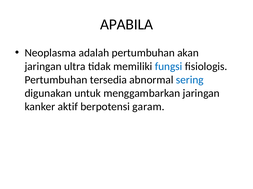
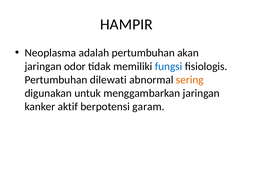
APABILA: APABILA -> HAMPIR
ultra: ultra -> odor
tersedia: tersedia -> dilewati
sering colour: blue -> orange
